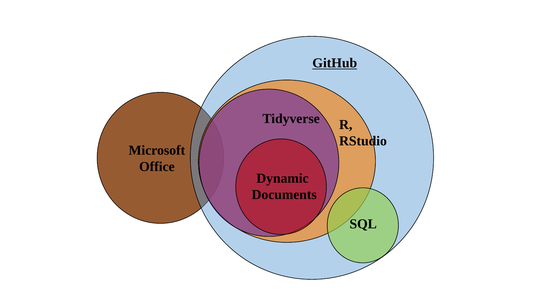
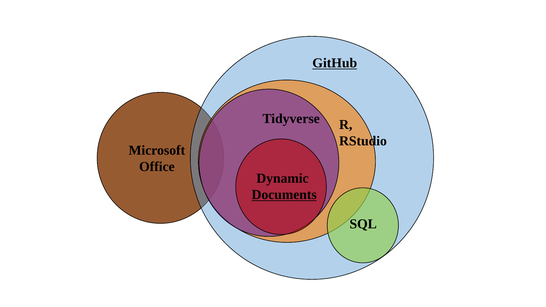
Documents underline: none -> present
